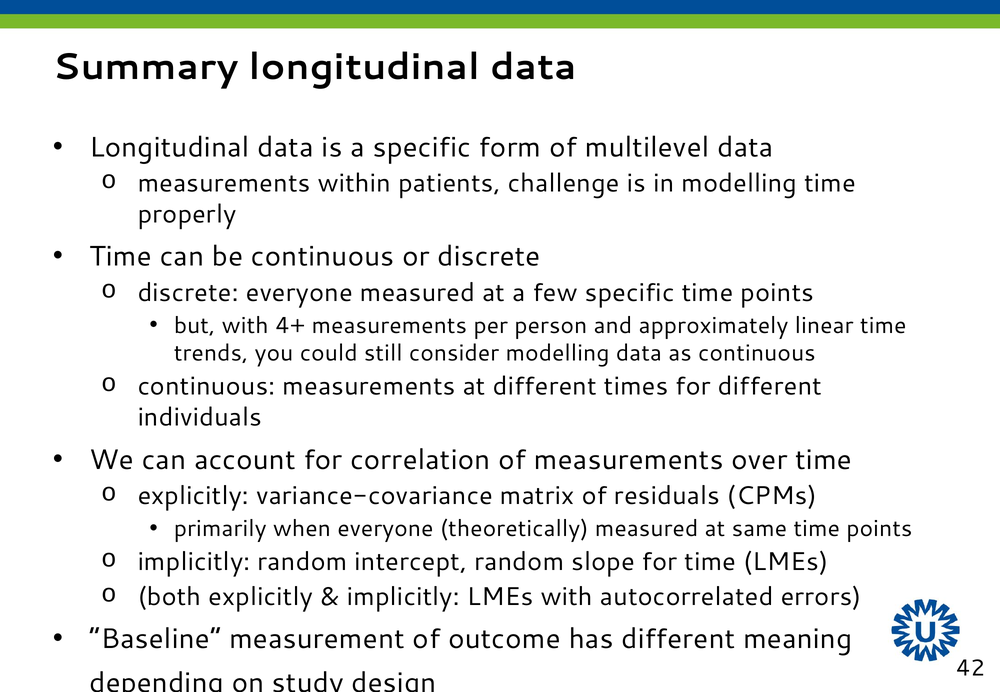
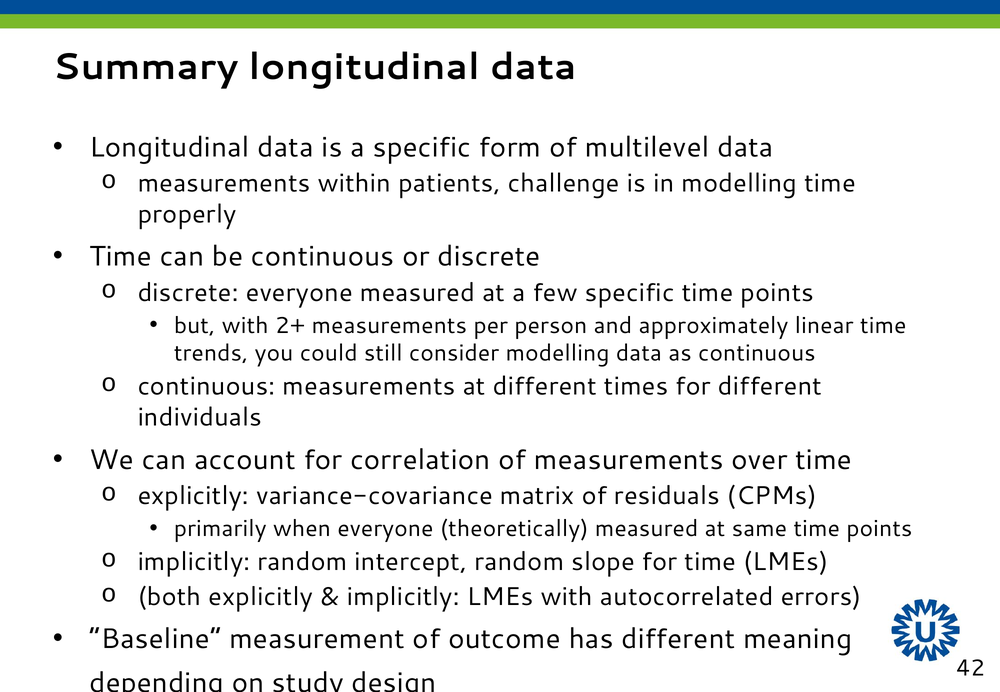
4+: 4+ -> 2+
